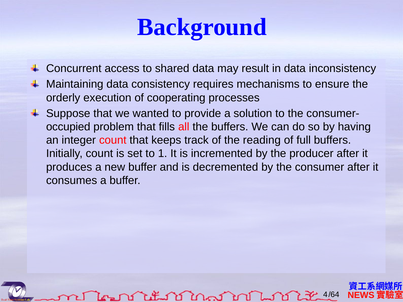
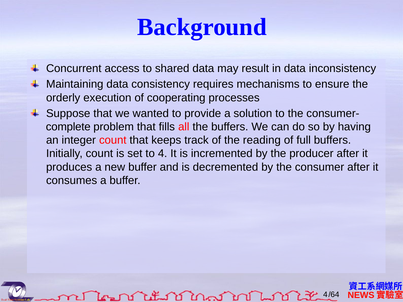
occupied: occupied -> complete
to 1: 1 -> 4
